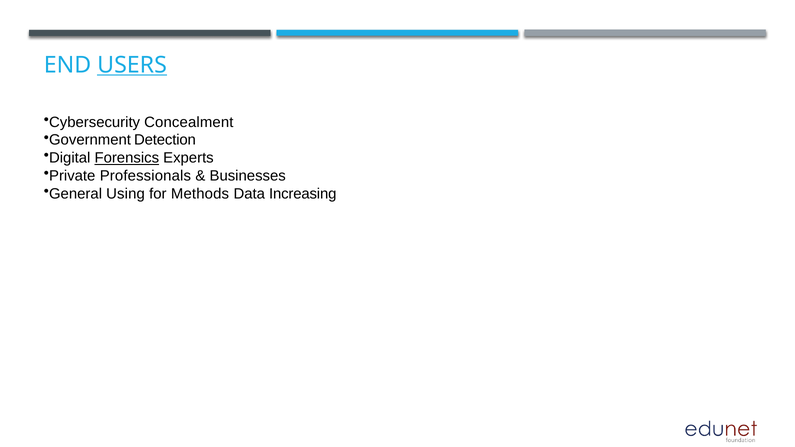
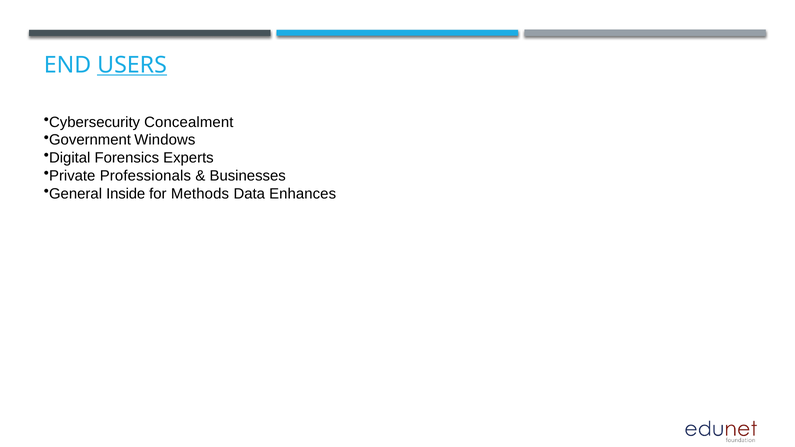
Detection: Detection -> Windows
Forensics underline: present -> none
Using: Using -> Inside
Increasing: Increasing -> Enhances
